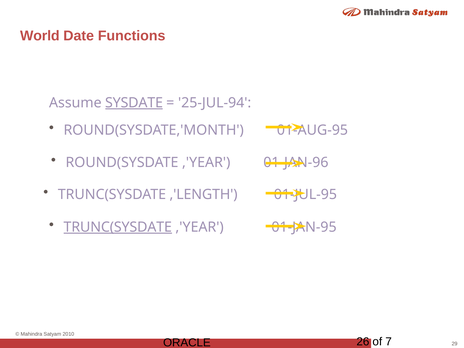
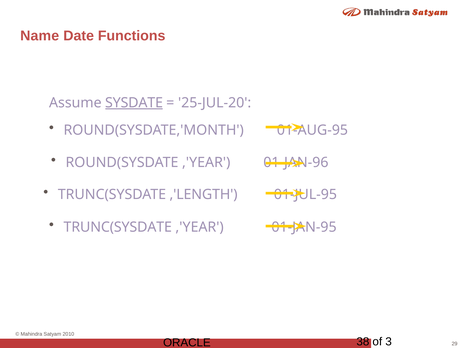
World: World -> Name
25-JUL-94: 25-JUL-94 -> 25-JUL-20
TRUNC(SYSDATE at (118, 227) underline: present -> none
26: 26 -> 38
7: 7 -> 3
